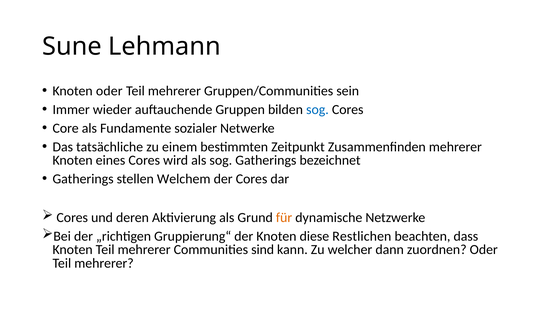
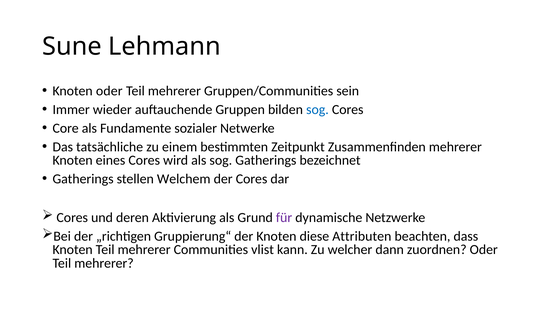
für colour: orange -> purple
Restlichen: Restlichen -> Attributen
sind: sind -> vlist
